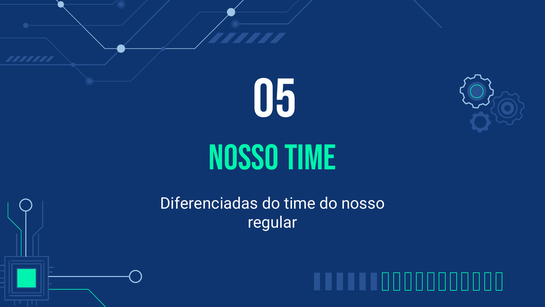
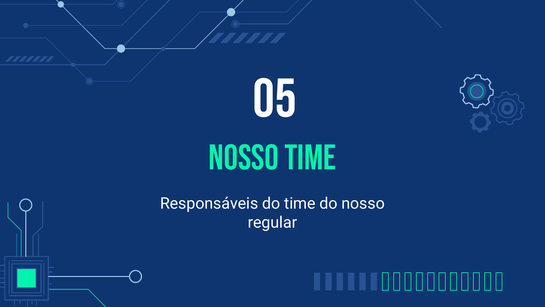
Diferenciadas: Diferenciadas -> Responsáveis
